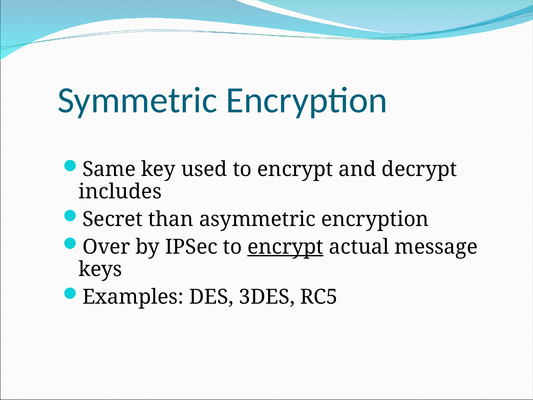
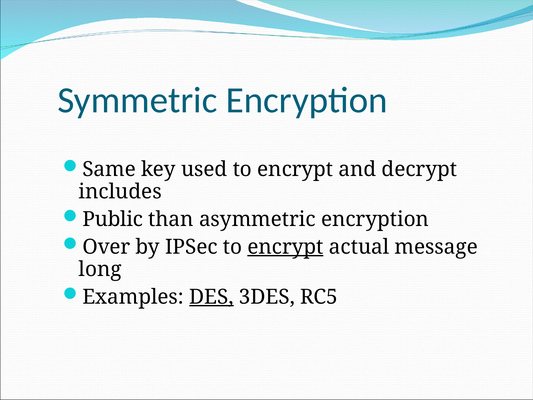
Secret: Secret -> Public
keys: keys -> long
DES underline: none -> present
